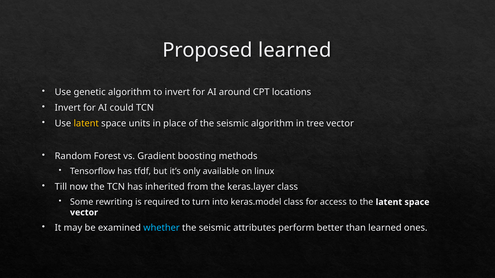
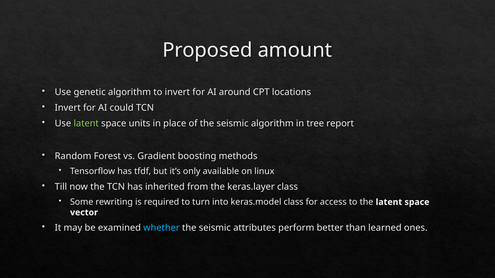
Proposed learned: learned -> amount
latent at (86, 124) colour: yellow -> light green
tree vector: vector -> report
